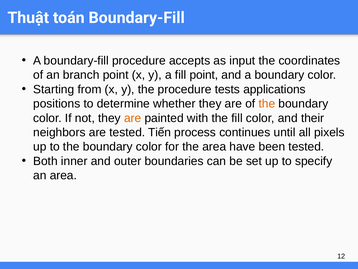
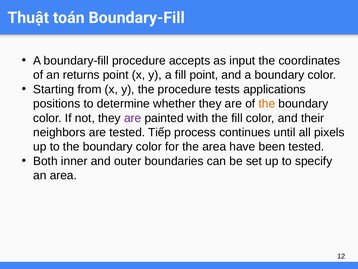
branch: branch -> returns
are at (133, 118) colour: orange -> purple
Tiến: Tiến -> Tiếp
